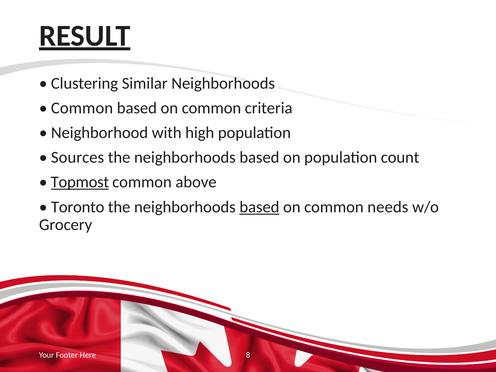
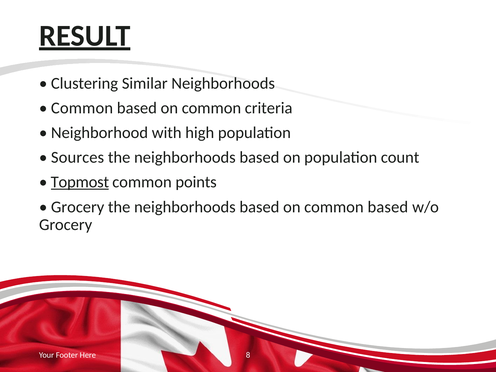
above: above -> points
Toronto at (78, 207): Toronto -> Grocery
based at (259, 207) underline: present -> none
on common needs: needs -> based
